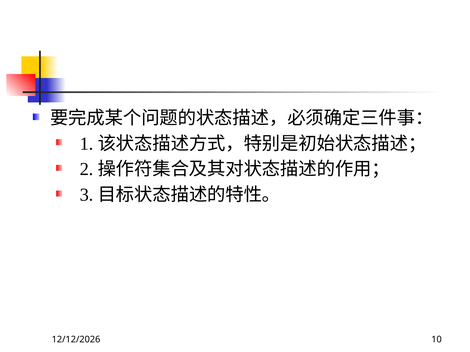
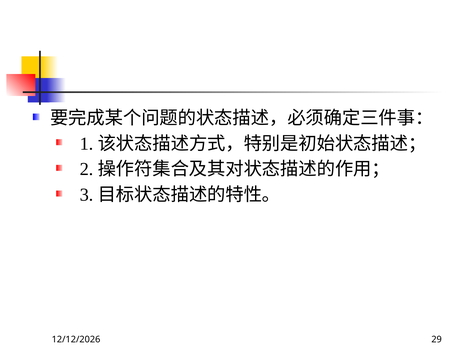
10: 10 -> 29
